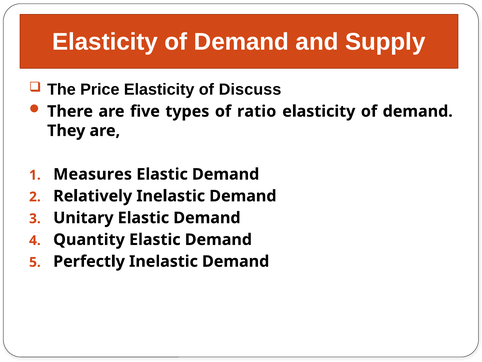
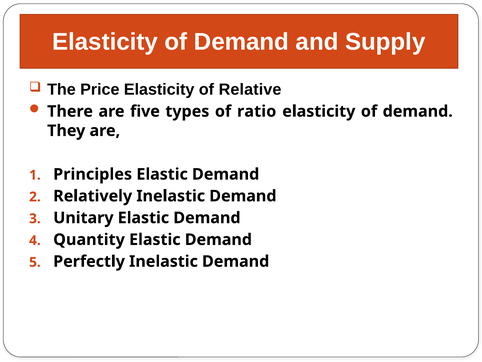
Discuss: Discuss -> Relative
Measures: Measures -> Principles
